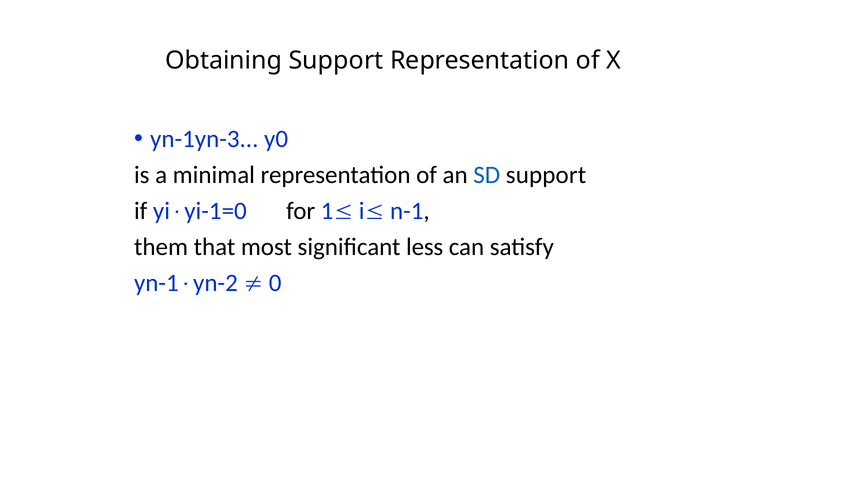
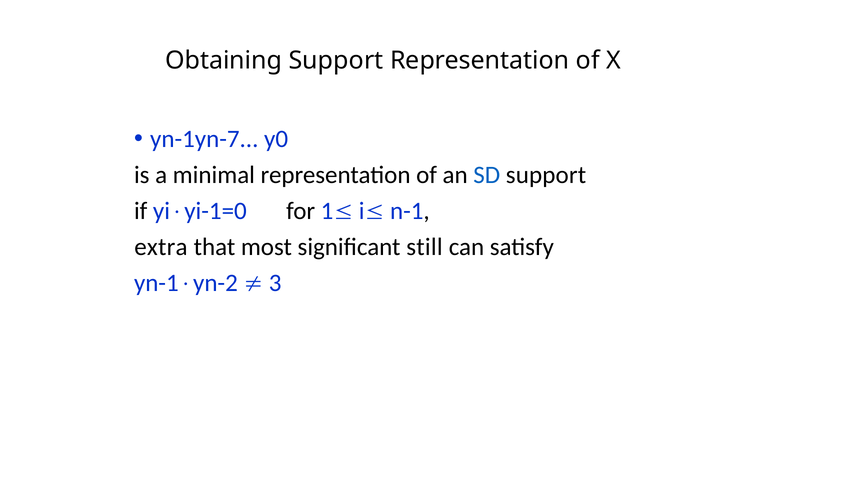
yn-1yn-3: yn-1yn-3 -> yn-1yn-7
them: them -> extra
less: less -> still
0: 0 -> 3
